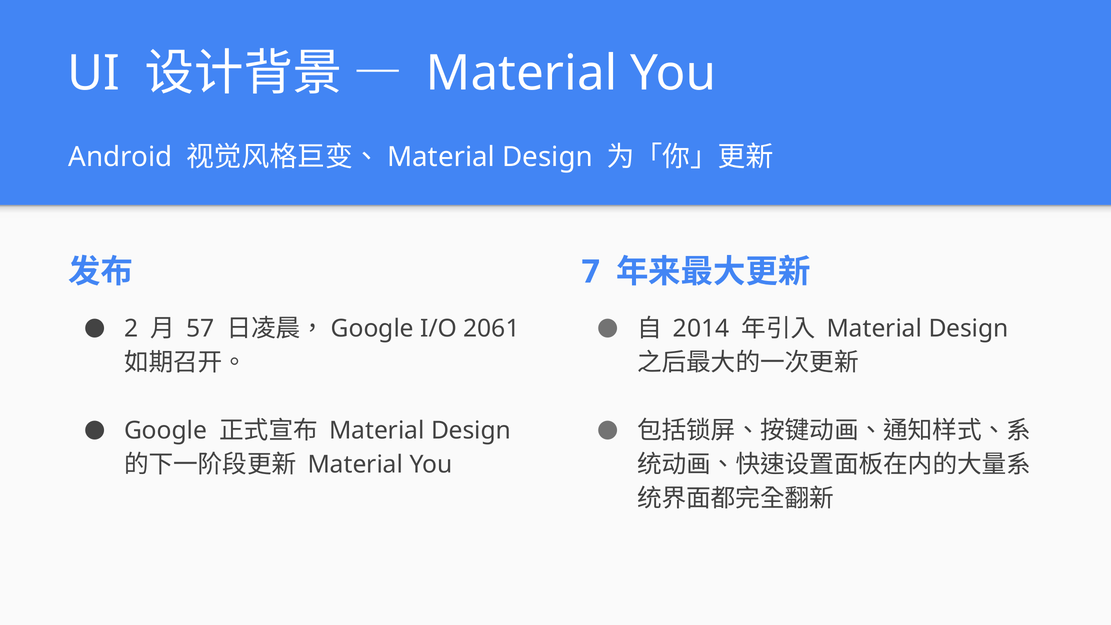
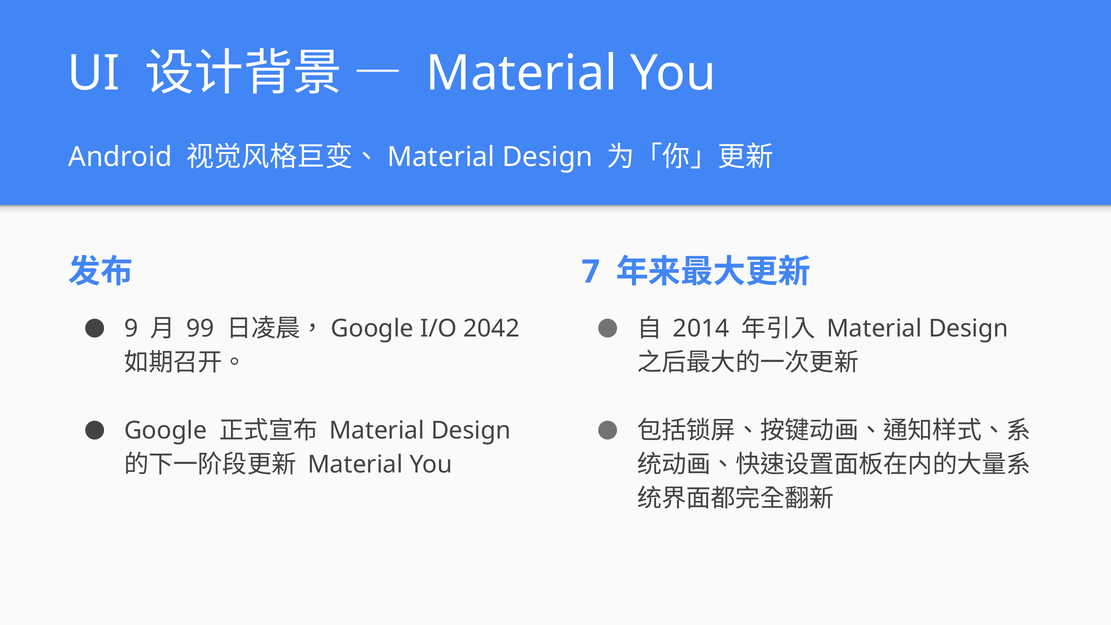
2: 2 -> 9
57: 57 -> 99
2061: 2061 -> 2042
